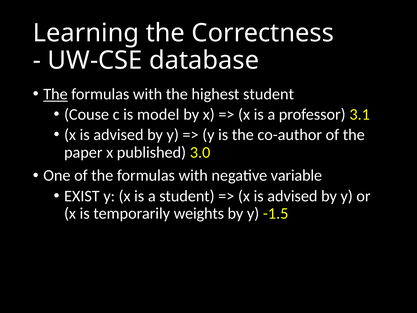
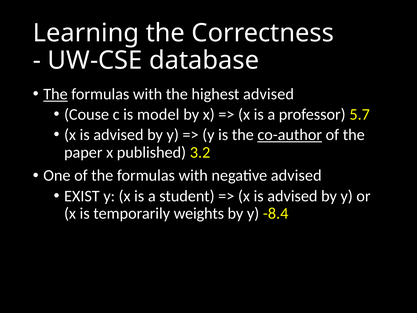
highest student: student -> advised
3.1: 3.1 -> 5.7
co-author underline: none -> present
3.0: 3.0 -> 3.2
negative variable: variable -> advised
-1.5: -1.5 -> -8.4
